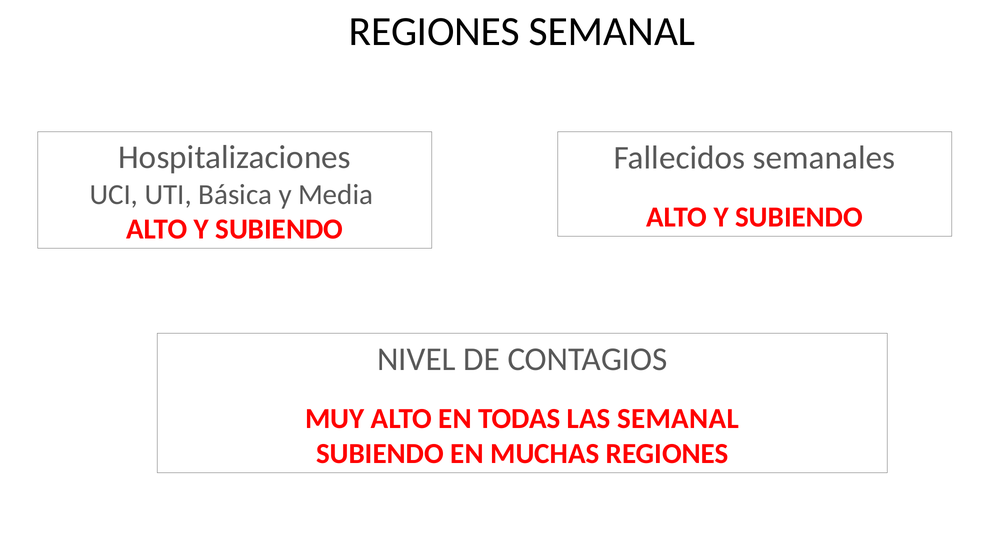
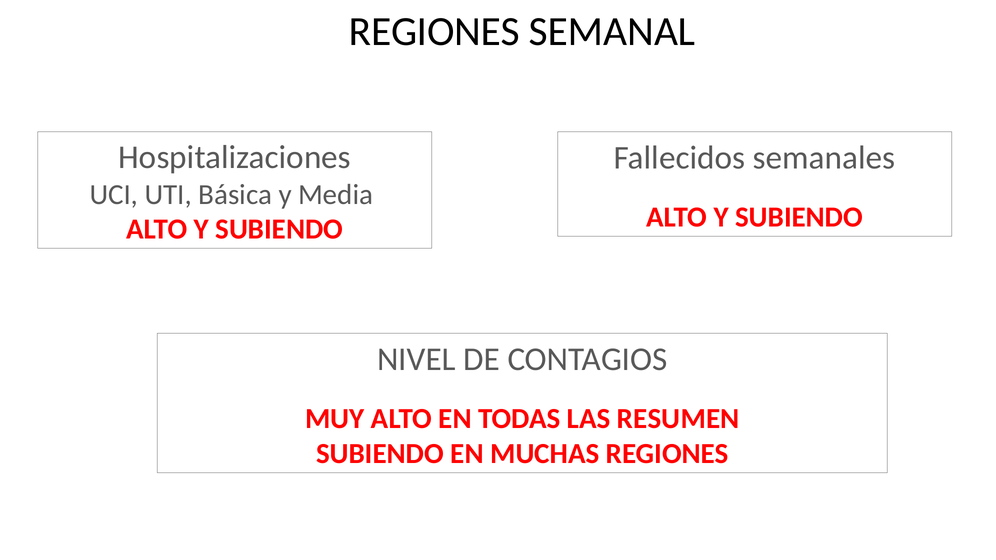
LAS SEMANAL: SEMANAL -> RESUMEN
